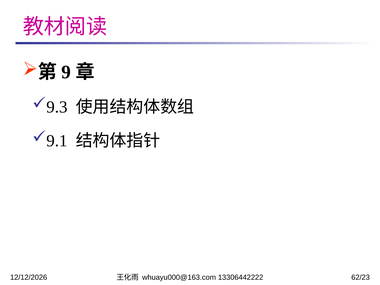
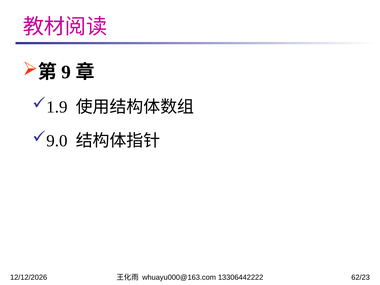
9.3: 9.3 -> 1.9
9.1: 9.1 -> 9.0
